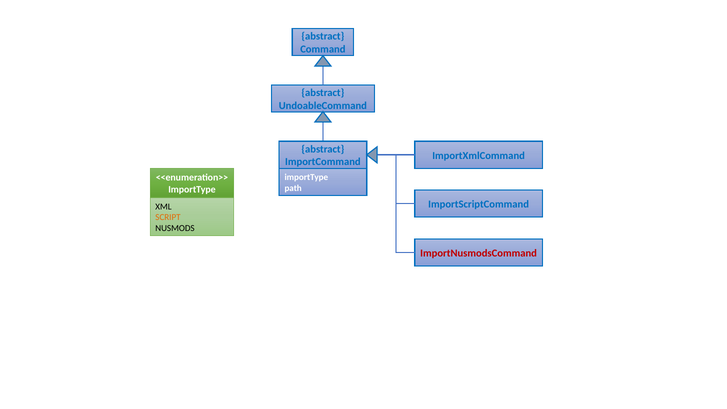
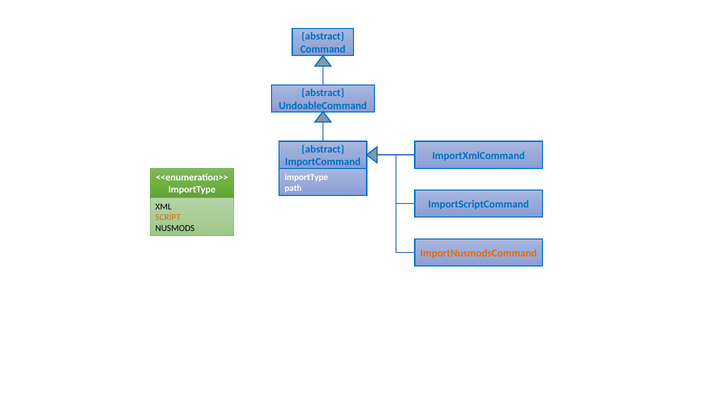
ImportNusmodsCommand colour: red -> orange
